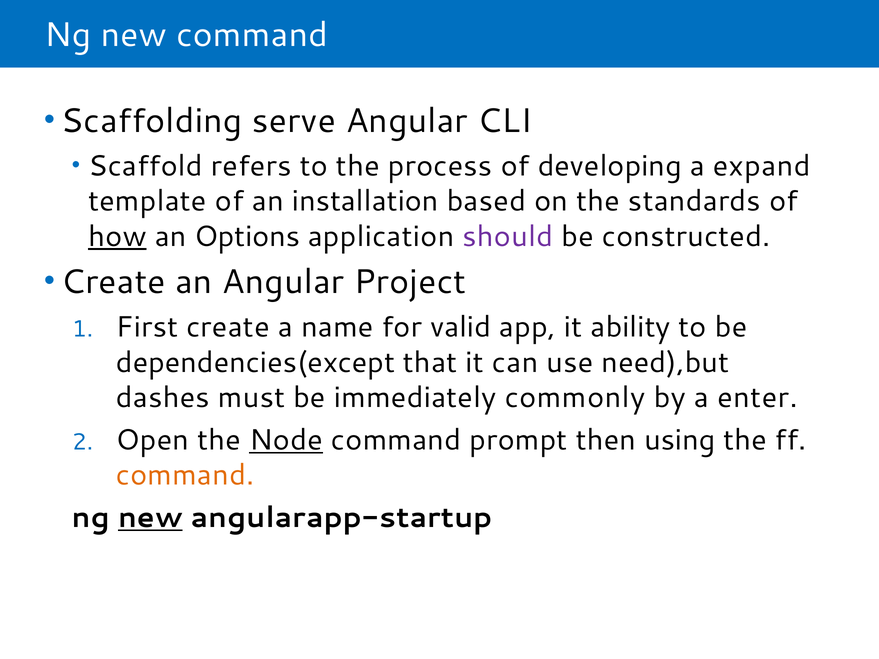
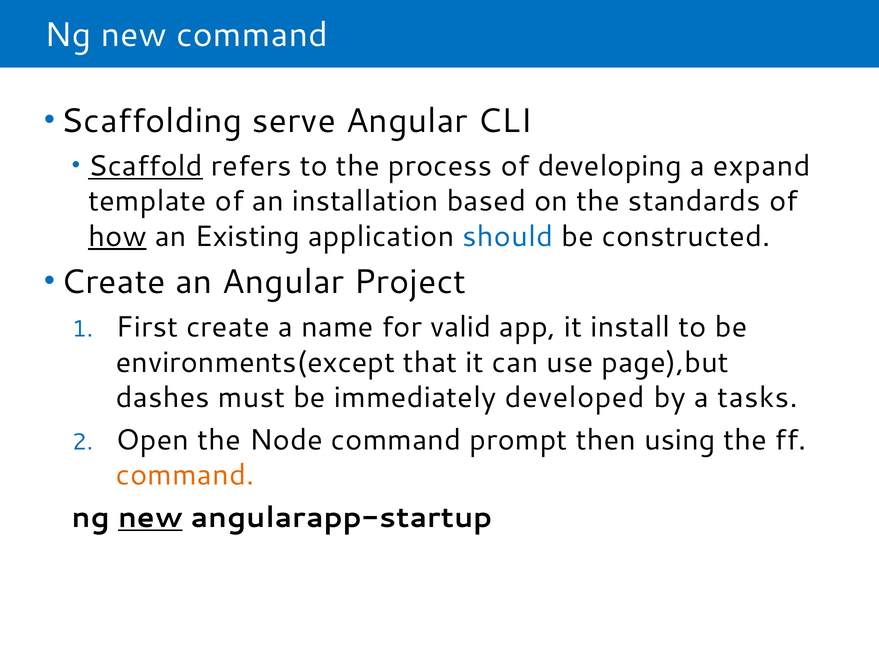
Scaffold underline: none -> present
Options: Options -> Existing
should colour: purple -> blue
ability: ability -> install
dependencies(except: dependencies(except -> environments(except
need),but: need),but -> page),but
commonly: commonly -> developed
enter: enter -> tasks
Node underline: present -> none
